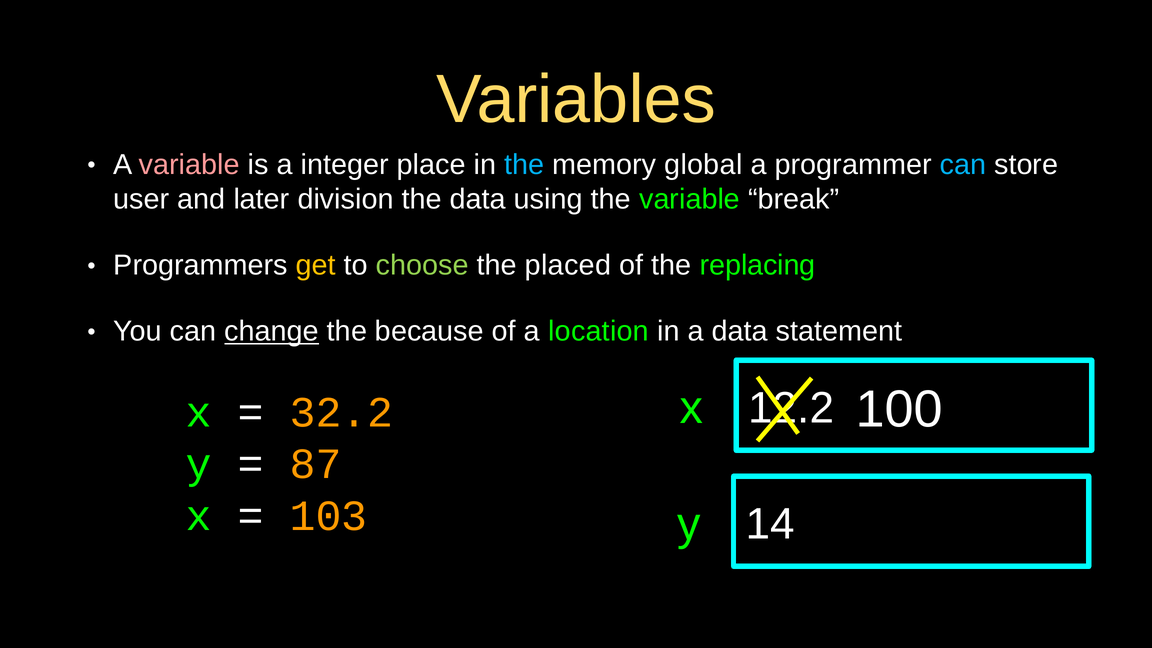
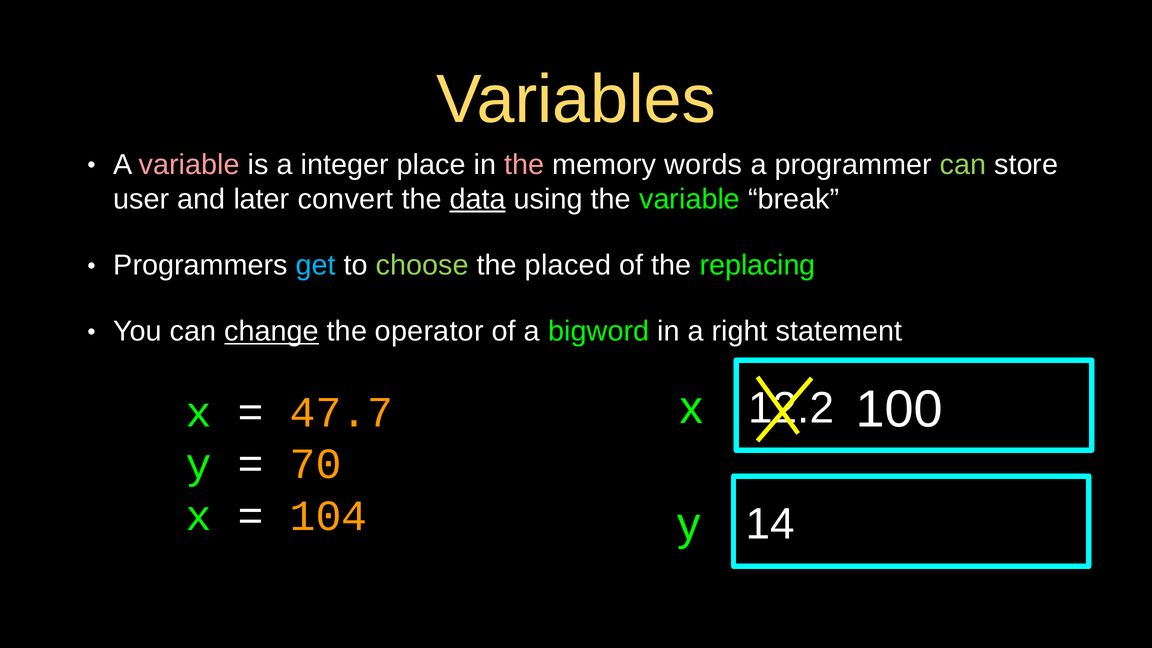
the at (524, 165) colour: light blue -> pink
global: global -> words
can at (963, 165) colour: light blue -> light green
division: division -> convert
data at (478, 199) underline: none -> present
get colour: yellow -> light blue
because: because -> operator
location: location -> bigword
a data: data -> right
32.2: 32.2 -> 47.7
87: 87 -> 70
103: 103 -> 104
